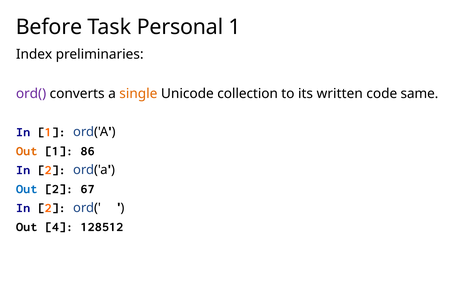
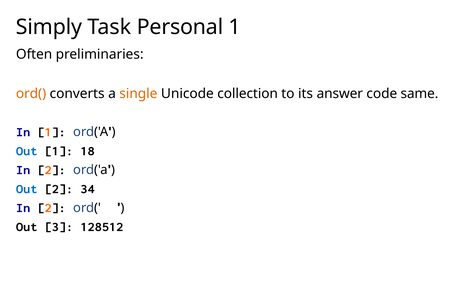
Before: Before -> Simply
Index: Index -> Often
ord( at (31, 94) colour: purple -> orange
written: written -> answer
Out at (27, 151) colour: orange -> blue
86: 86 -> 18
67: 67 -> 34
4: 4 -> 3
